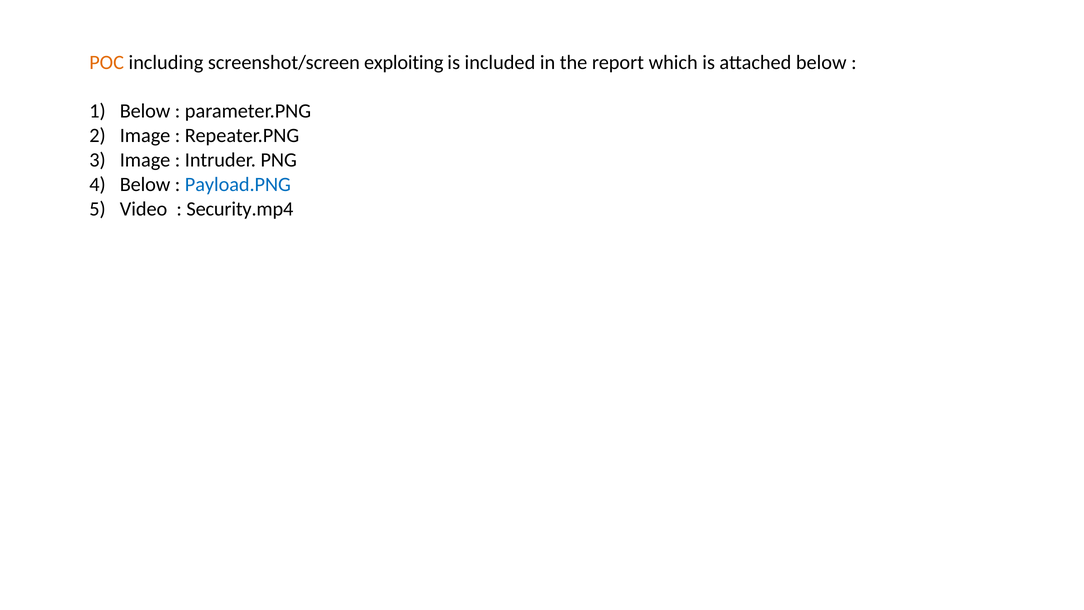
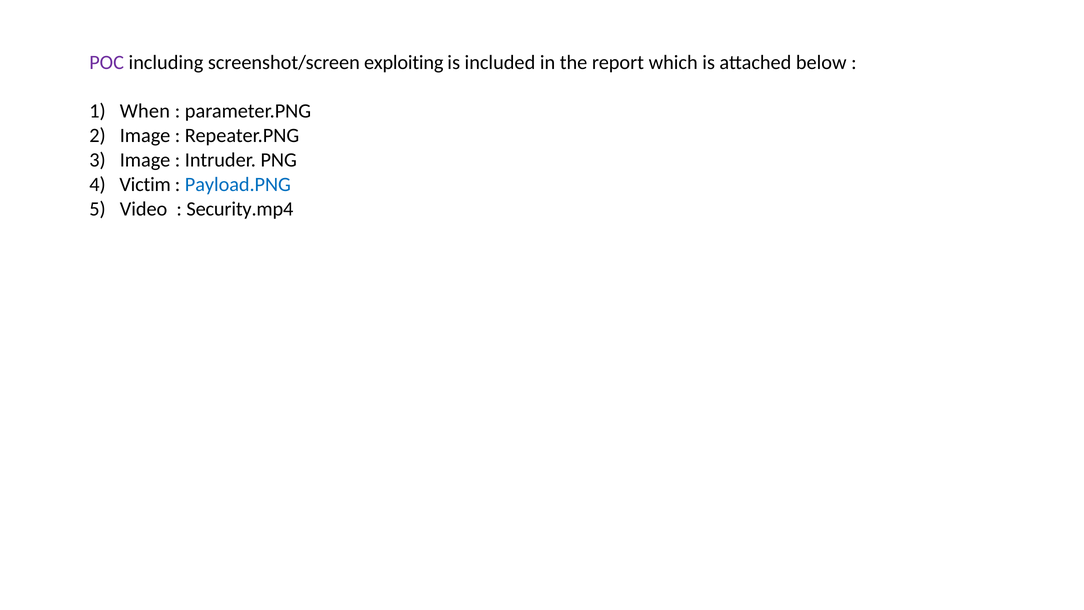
POC colour: orange -> purple
Below at (145, 111): Below -> When
Below at (145, 184): Below -> Victim
